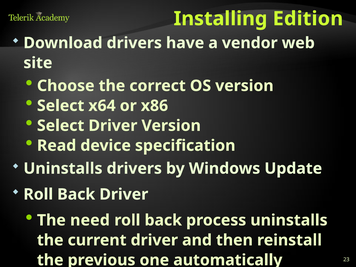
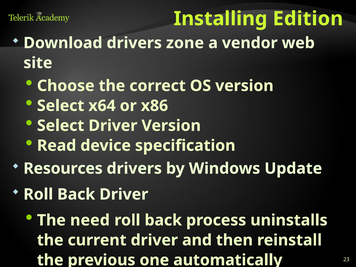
have: have -> zone
Uninstalls at (63, 168): Uninstalls -> Resources
